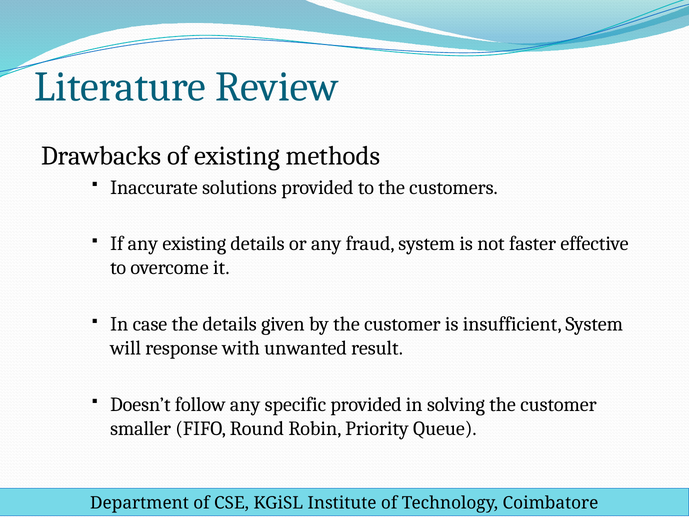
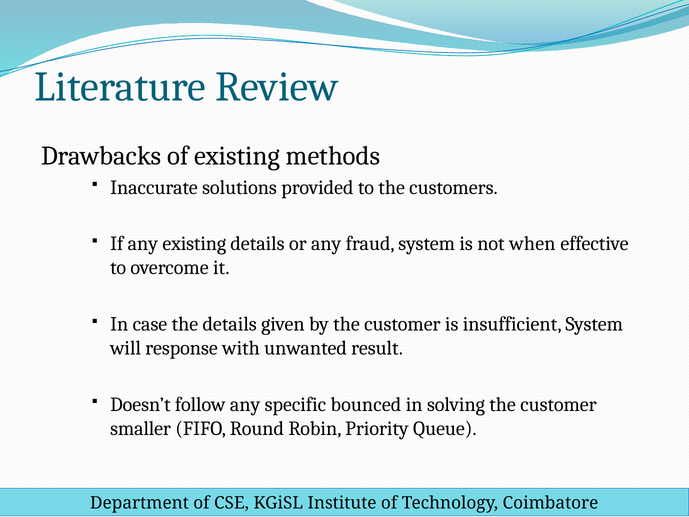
faster: faster -> when
specific provided: provided -> bounced
